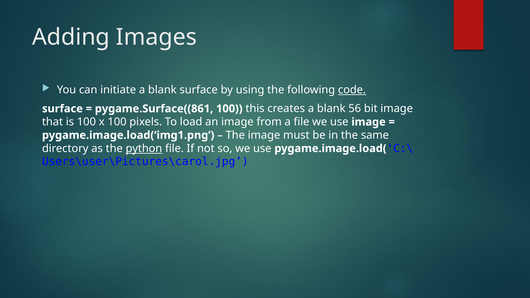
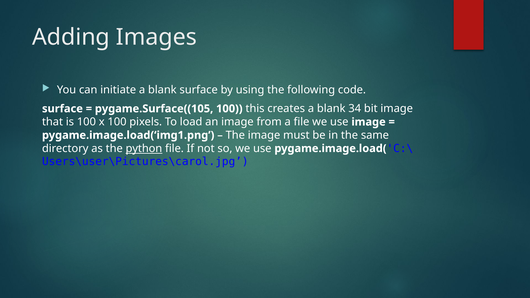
code underline: present -> none
pygame.Surface((861: pygame.Surface((861 -> pygame.Surface((105
56: 56 -> 34
